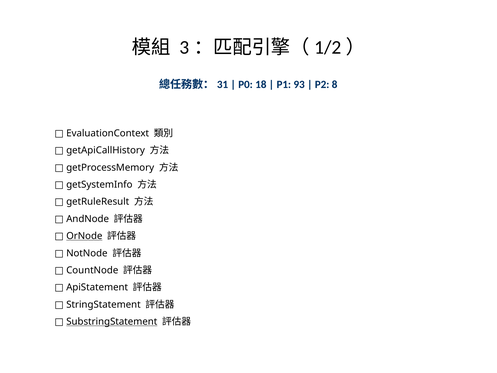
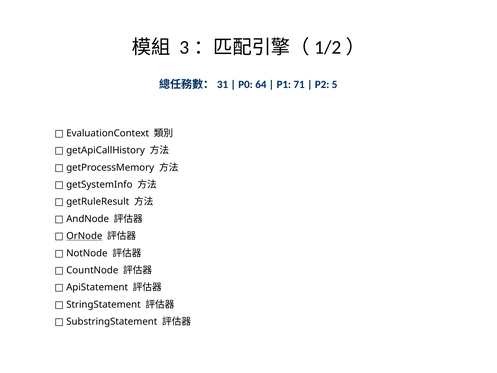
18: 18 -> 64
93: 93 -> 71
8: 8 -> 5
SubstringStatement underline: present -> none
